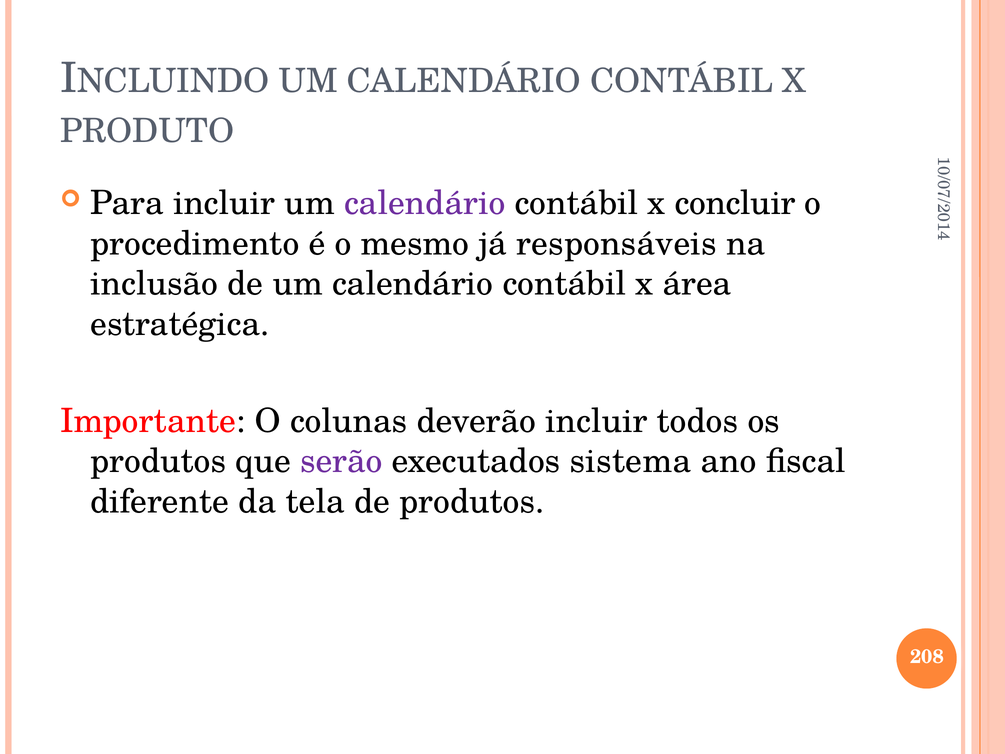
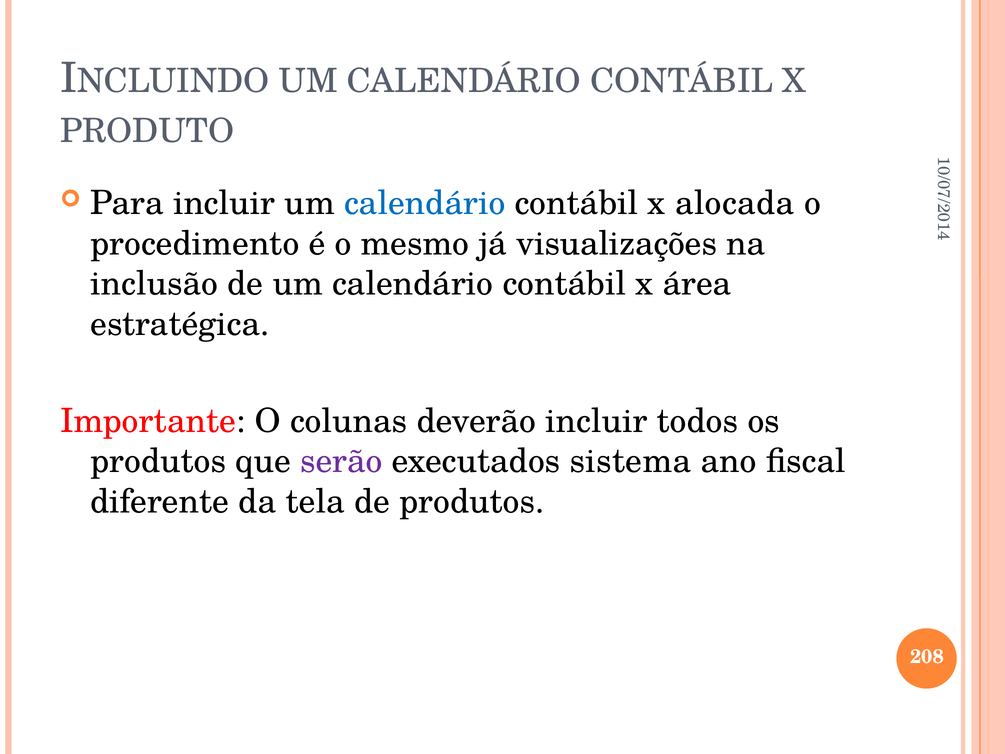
calendário at (425, 203) colour: purple -> blue
concluir: concluir -> alocada
responsáveis: responsáveis -> visualizações
